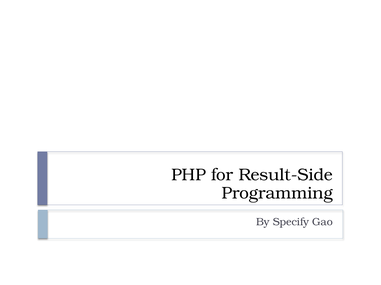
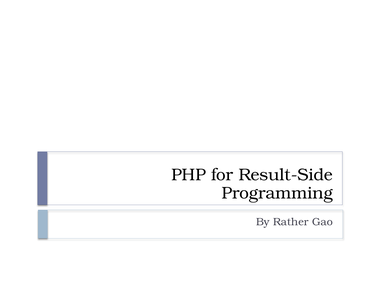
Specify: Specify -> Rather
